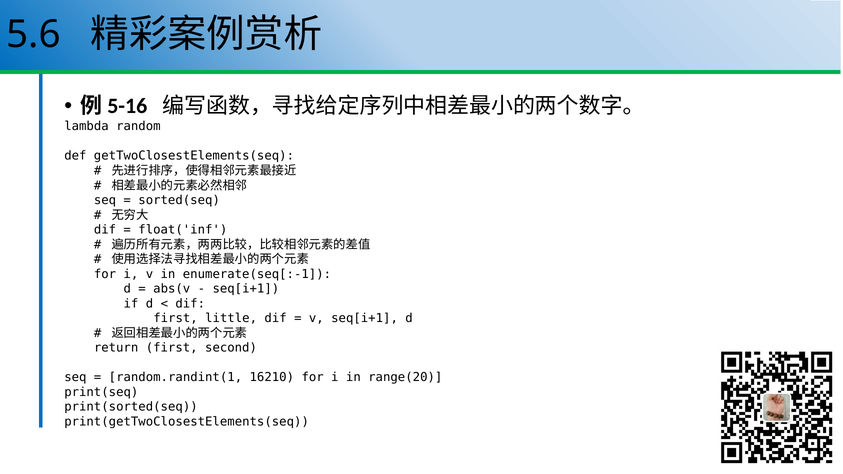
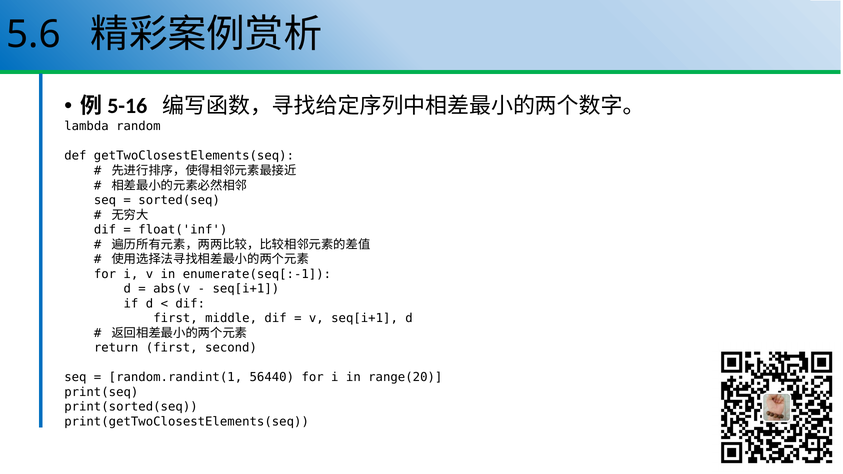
little: little -> middle
16210: 16210 -> 56440
